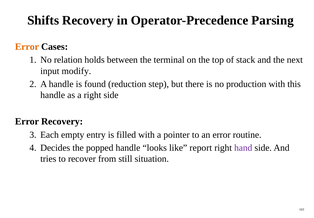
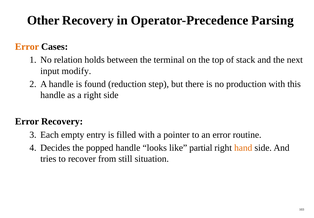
Shifts: Shifts -> Other
report: report -> partial
hand colour: purple -> orange
